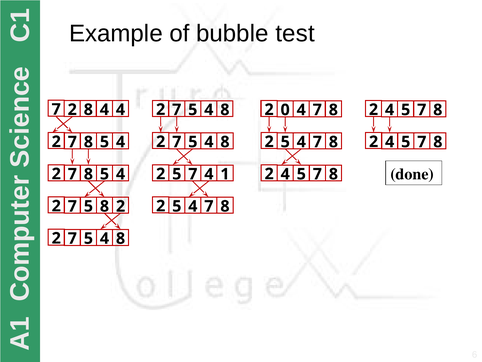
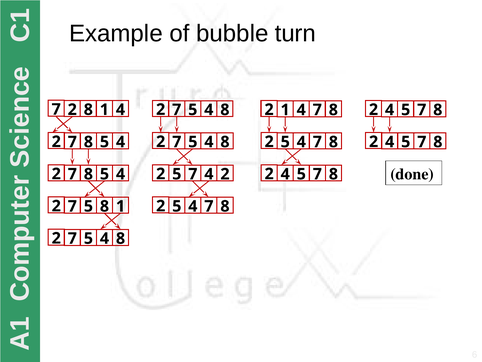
test: test -> turn
2 8 4: 4 -> 1
2 0: 0 -> 1
7 4 1: 1 -> 2
5 8 2: 2 -> 1
